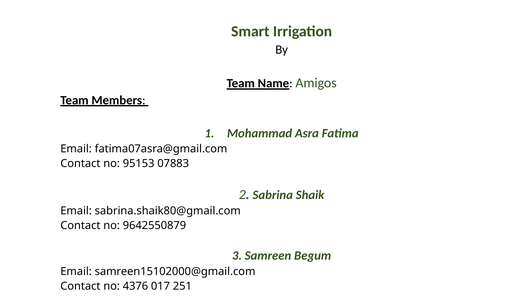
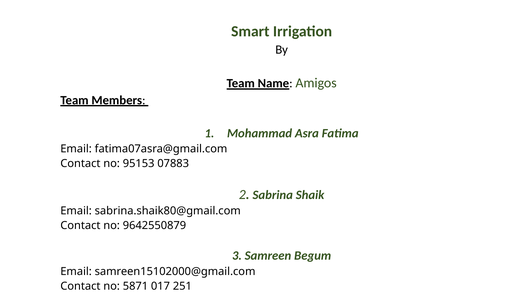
4376: 4376 -> 5871
